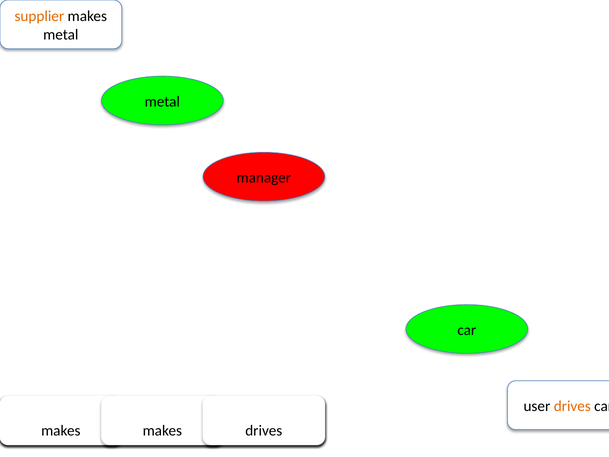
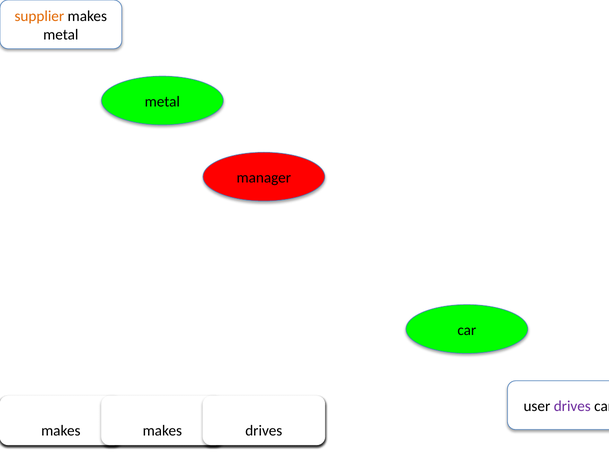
drives at (572, 406) colour: orange -> purple
